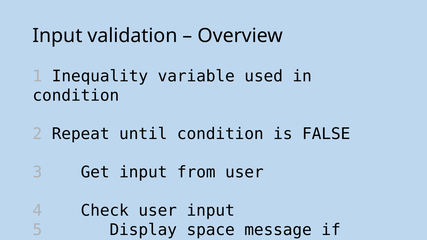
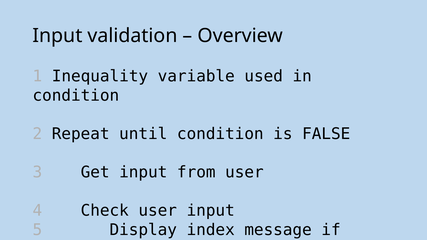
space: space -> index
